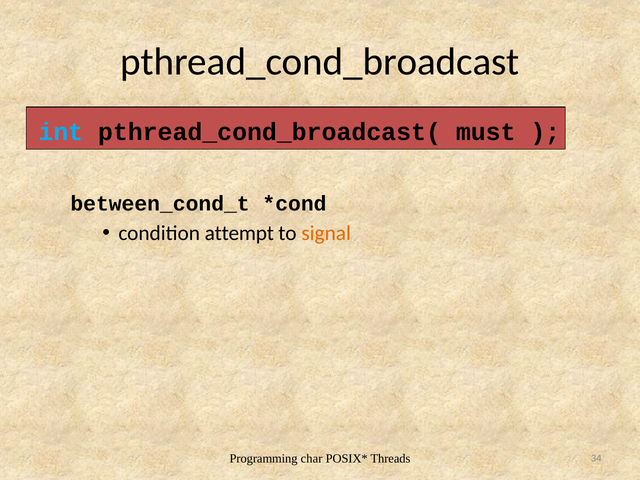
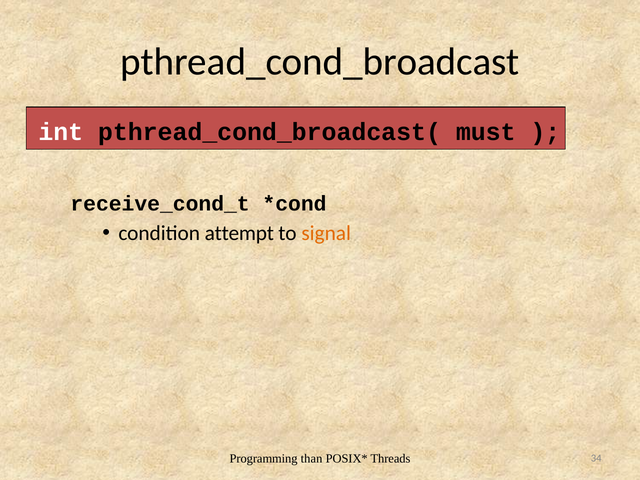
int colour: light blue -> white
between_cond_t: between_cond_t -> receive_cond_t
char: char -> than
